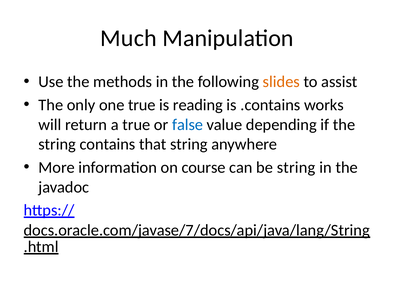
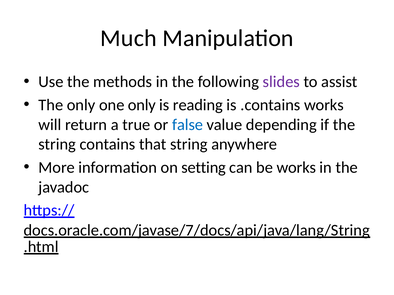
slides colour: orange -> purple
one true: true -> only
course: course -> setting
be string: string -> works
